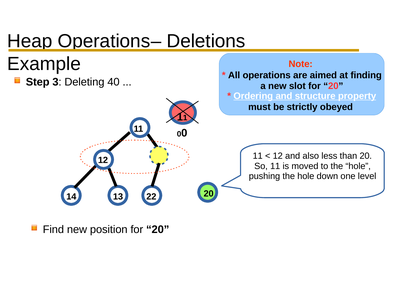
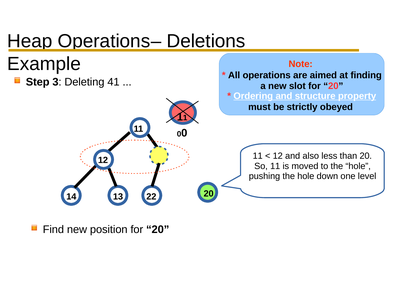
40: 40 -> 41
